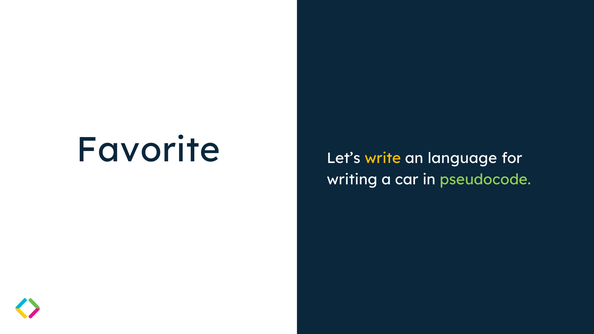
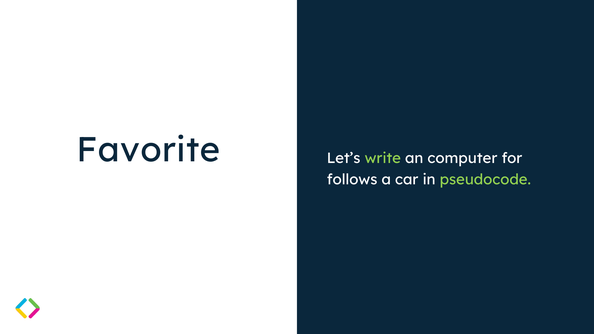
write colour: yellow -> light green
language: language -> computer
writing: writing -> follows
